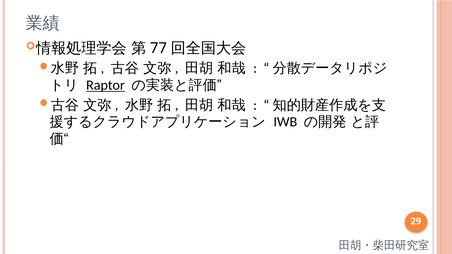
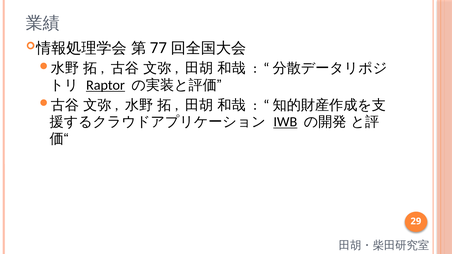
IWB underline: none -> present
